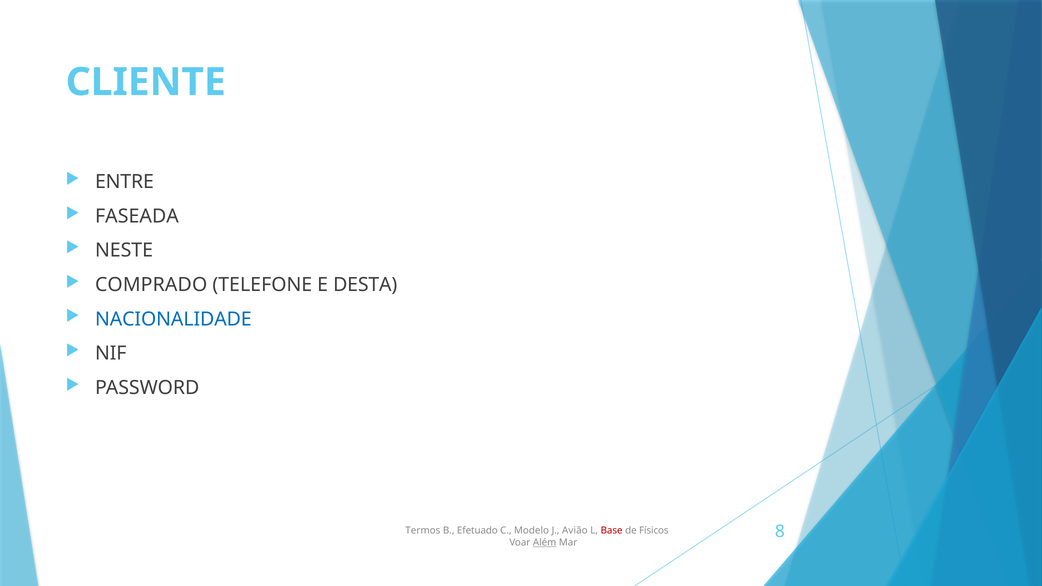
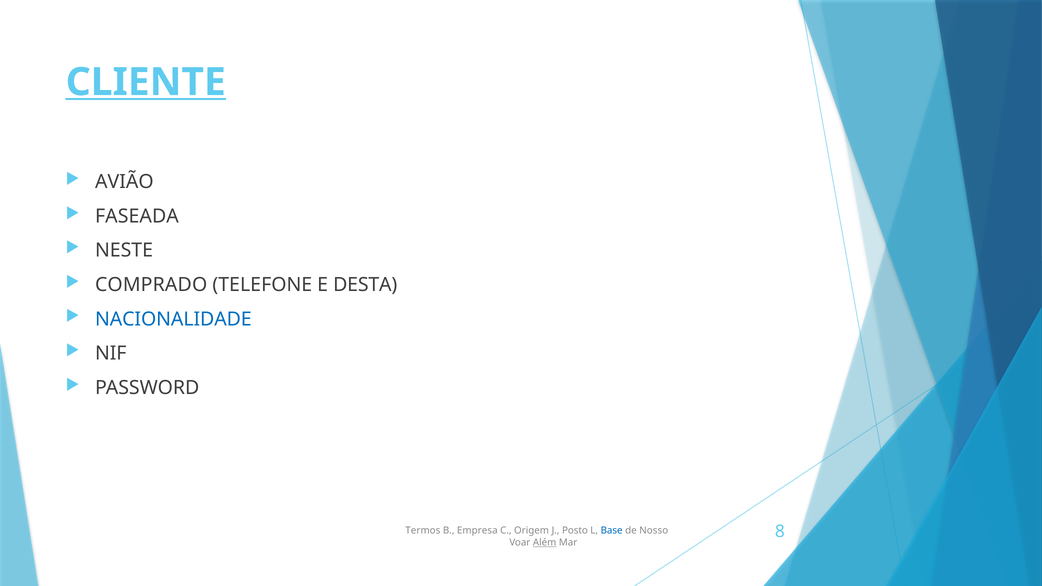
CLIENTE underline: none -> present
ENTRE: ENTRE -> AVIÃO
Efetuado: Efetuado -> Empresa
Modelo: Modelo -> Origem
Avião: Avião -> Posto
Base colour: red -> blue
Físicos: Físicos -> Nosso
